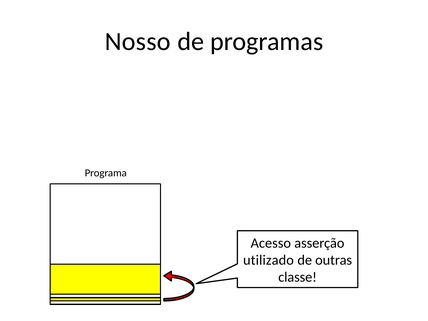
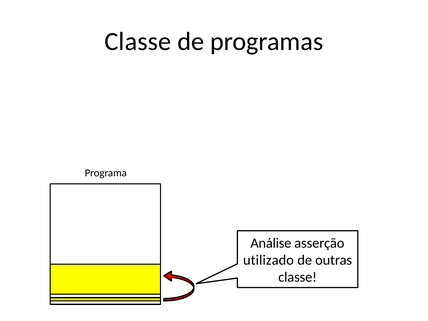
Nosso at (138, 41): Nosso -> Classe
Acesso: Acesso -> Análise
